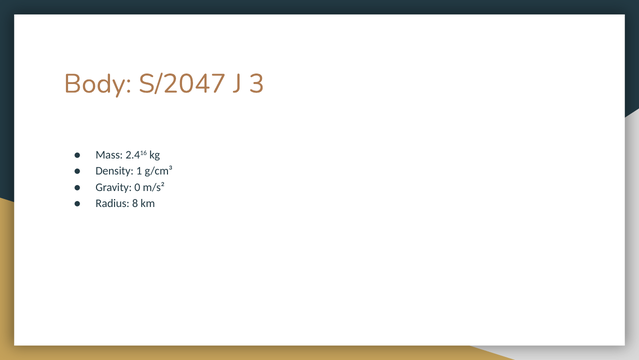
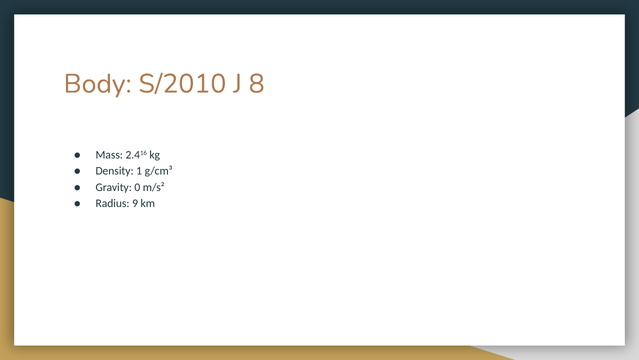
S/2047: S/2047 -> S/2010
3: 3 -> 8
8: 8 -> 9
